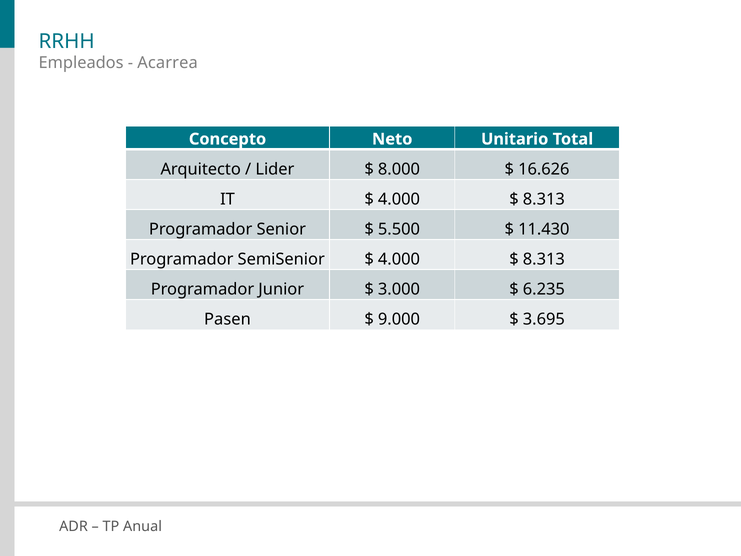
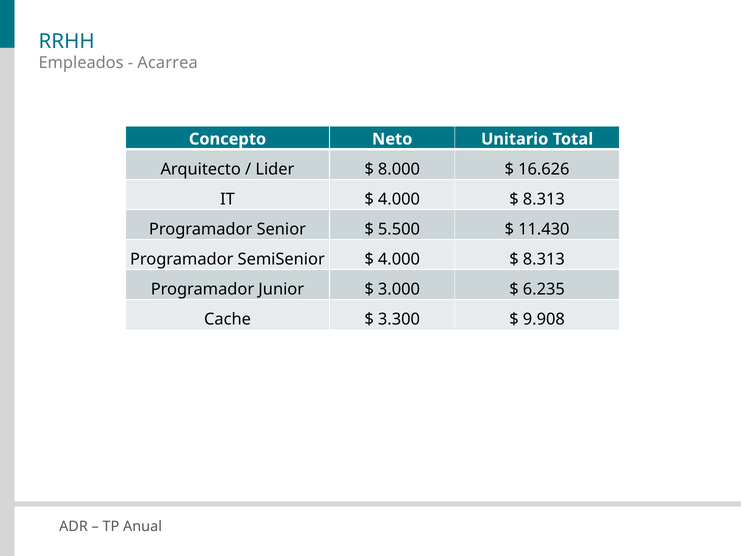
Pasen: Pasen -> Cache
9.000: 9.000 -> 3.300
3.695: 3.695 -> 9.908
